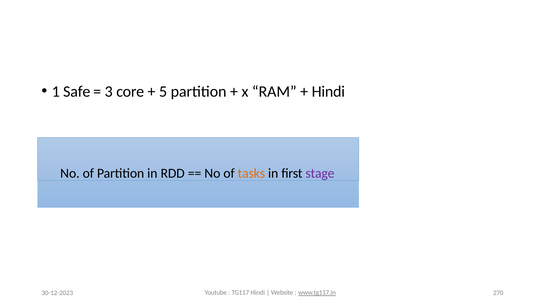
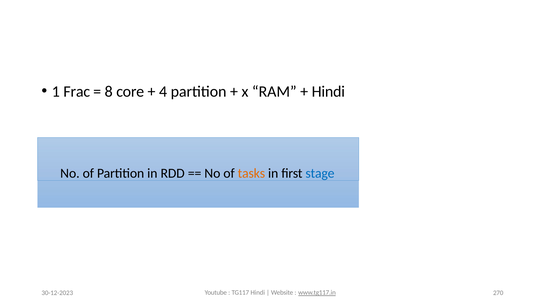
Safe: Safe -> Frac
3: 3 -> 8
5: 5 -> 4
stage colour: purple -> blue
